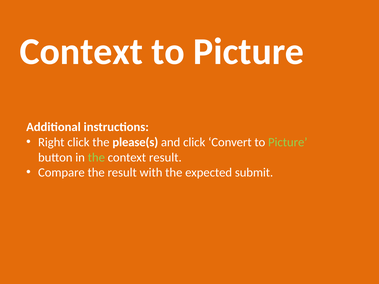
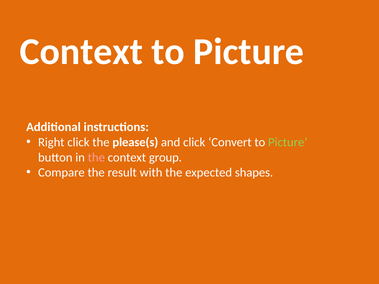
the at (96, 158) colour: light green -> pink
context result: result -> group
submit: submit -> shapes
